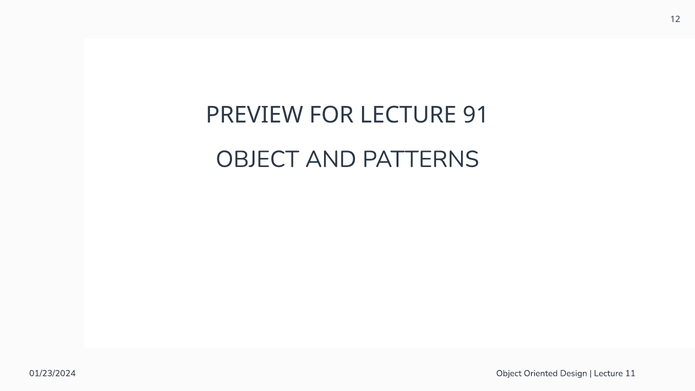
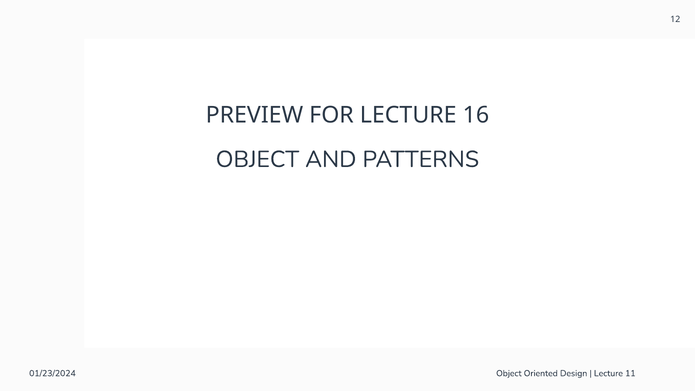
91: 91 -> 16
